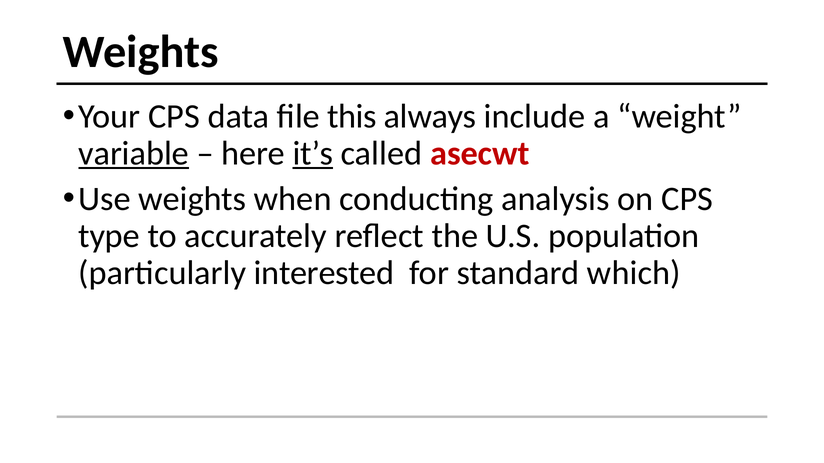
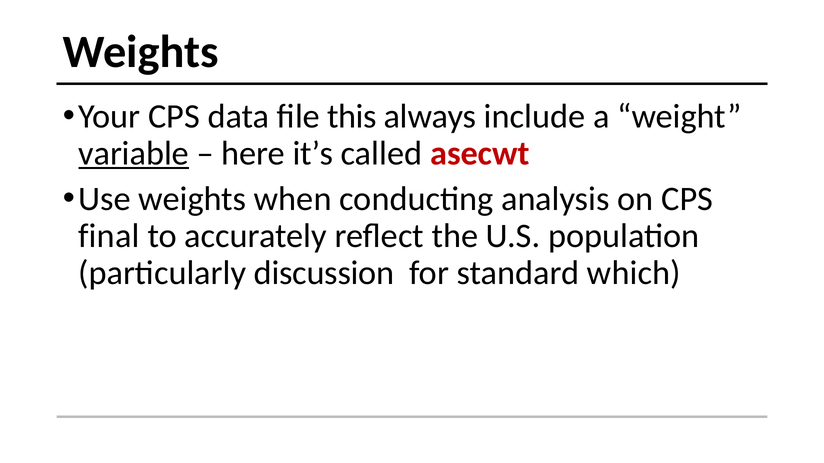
it’s underline: present -> none
type: type -> final
interested: interested -> discussion
